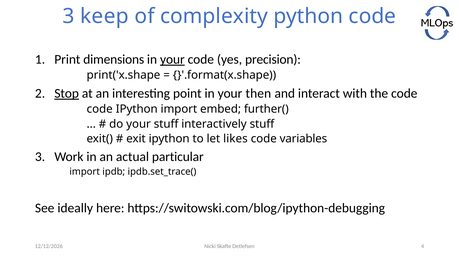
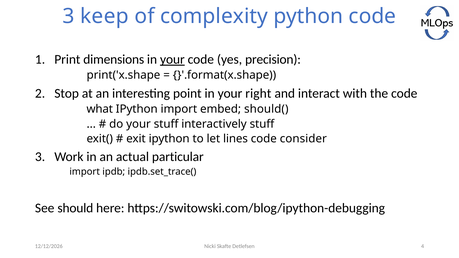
Stop underline: present -> none
then: then -> right
code at (100, 109): code -> what
further(: further( -> should(
likes: likes -> lines
variables: variables -> consider
ideally: ideally -> should
